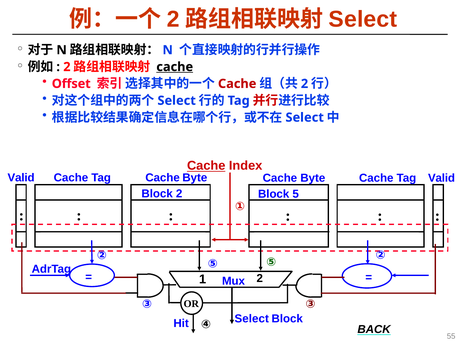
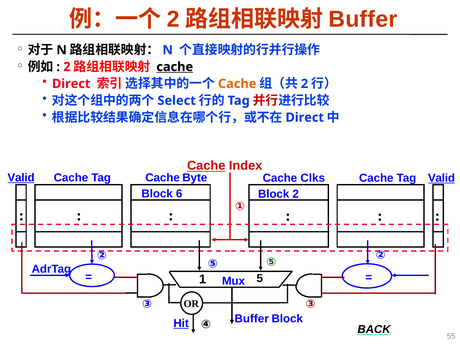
Select at (363, 19): Select -> Buffer
Offset at (71, 84): Offset -> Direct
Cache at (237, 84) colour: red -> orange
Select at (305, 117): Select -> Direct
Valid at (21, 178) underline: none -> present
Byte at (313, 178): Byte -> Clks
Valid at (441, 178) underline: none -> present
Block 2: 2 -> 6
Block 5: 5 -> 2
Mux 2: 2 -> 5
Select at (252, 319): Select -> Buffer
Hit underline: none -> present
